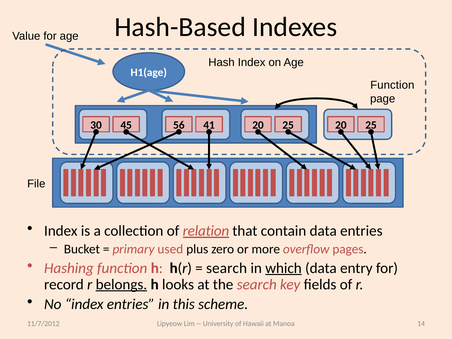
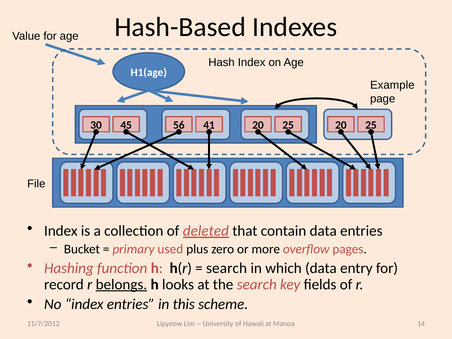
Function at (392, 85): Function -> Example
relation: relation -> deleted
which underline: present -> none
